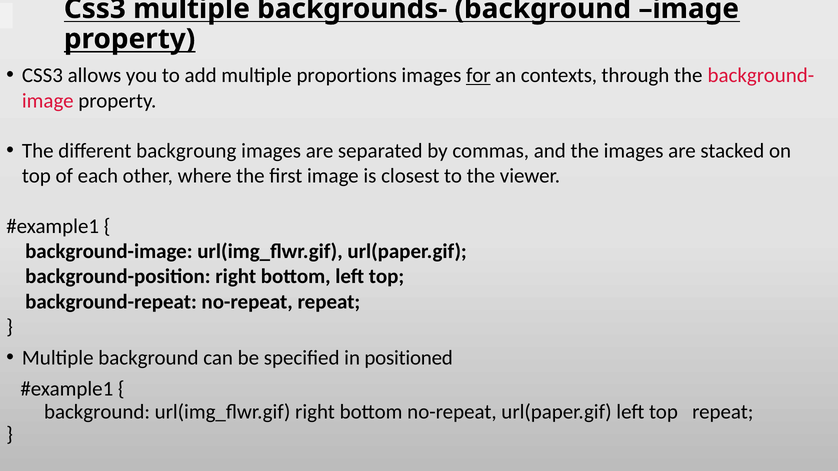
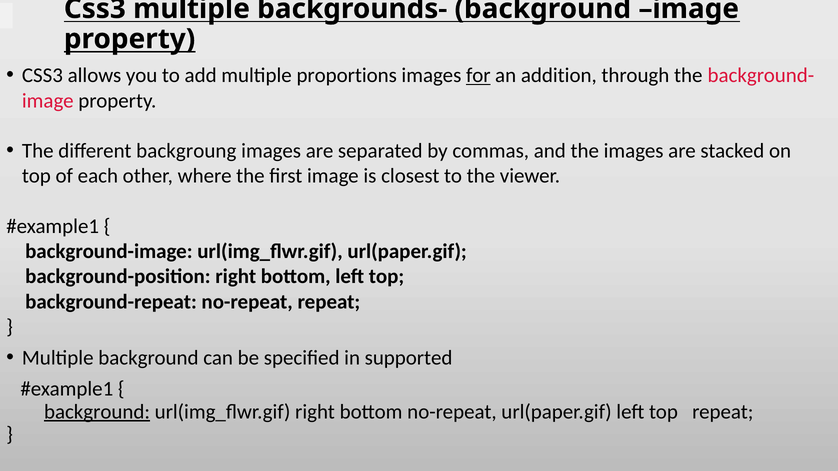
contexts: contexts -> addition
positioned: positioned -> supported
background at (97, 412) underline: none -> present
